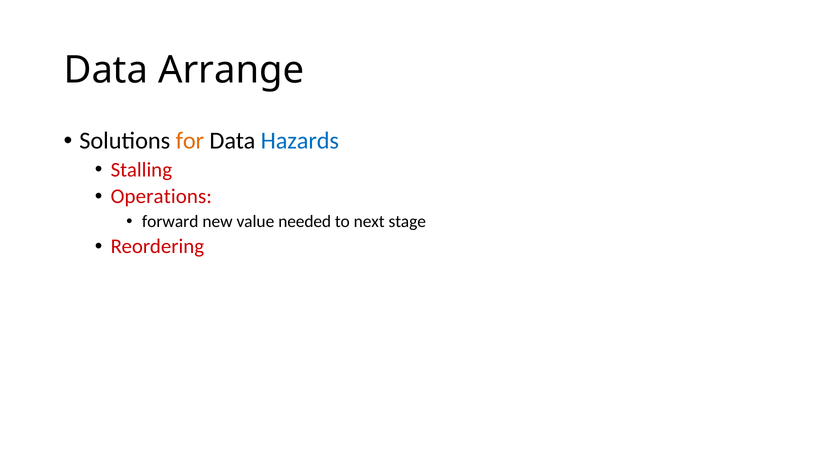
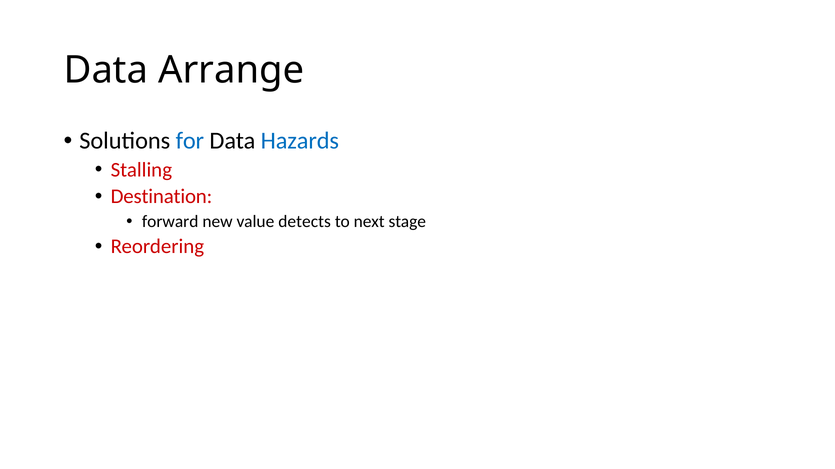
for colour: orange -> blue
Operations: Operations -> Destination
needed: needed -> detects
